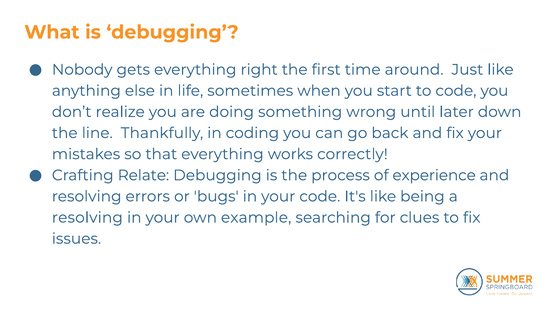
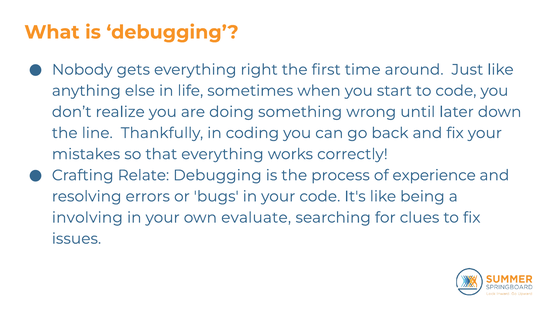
resolving at (87, 217): resolving -> involving
example: example -> evaluate
